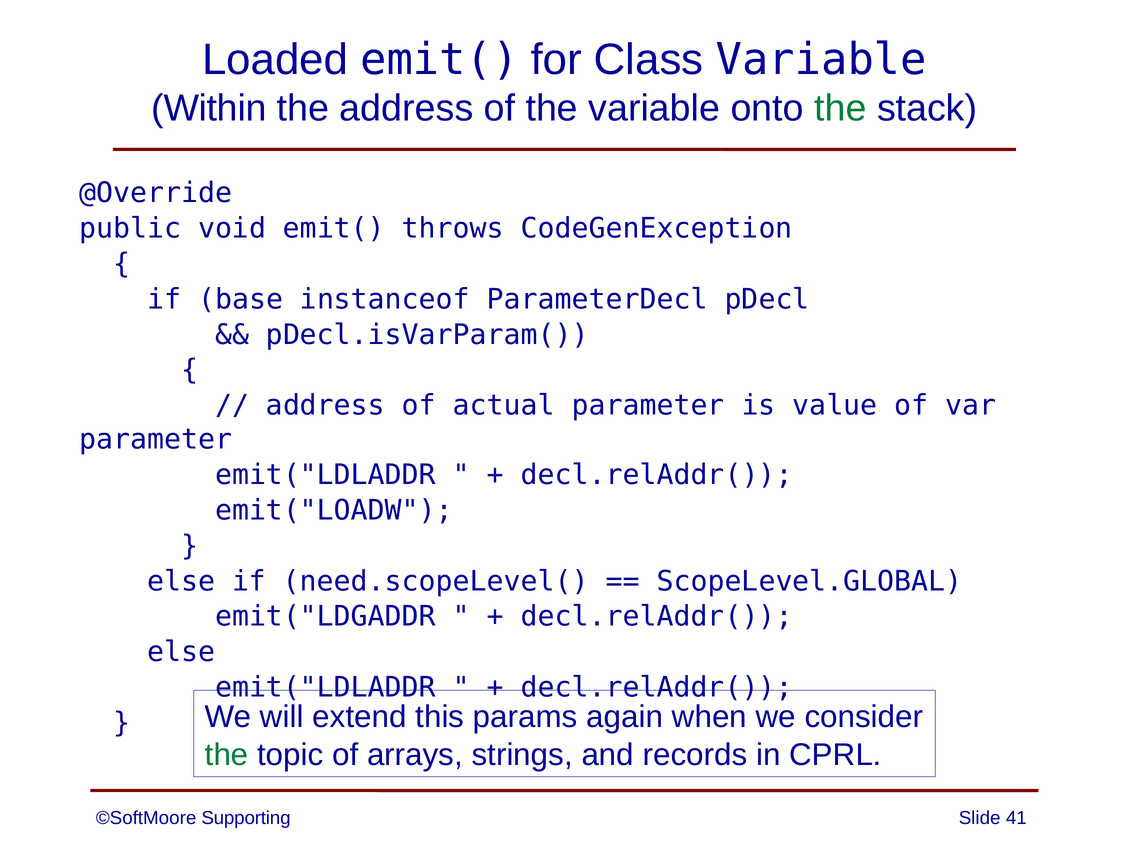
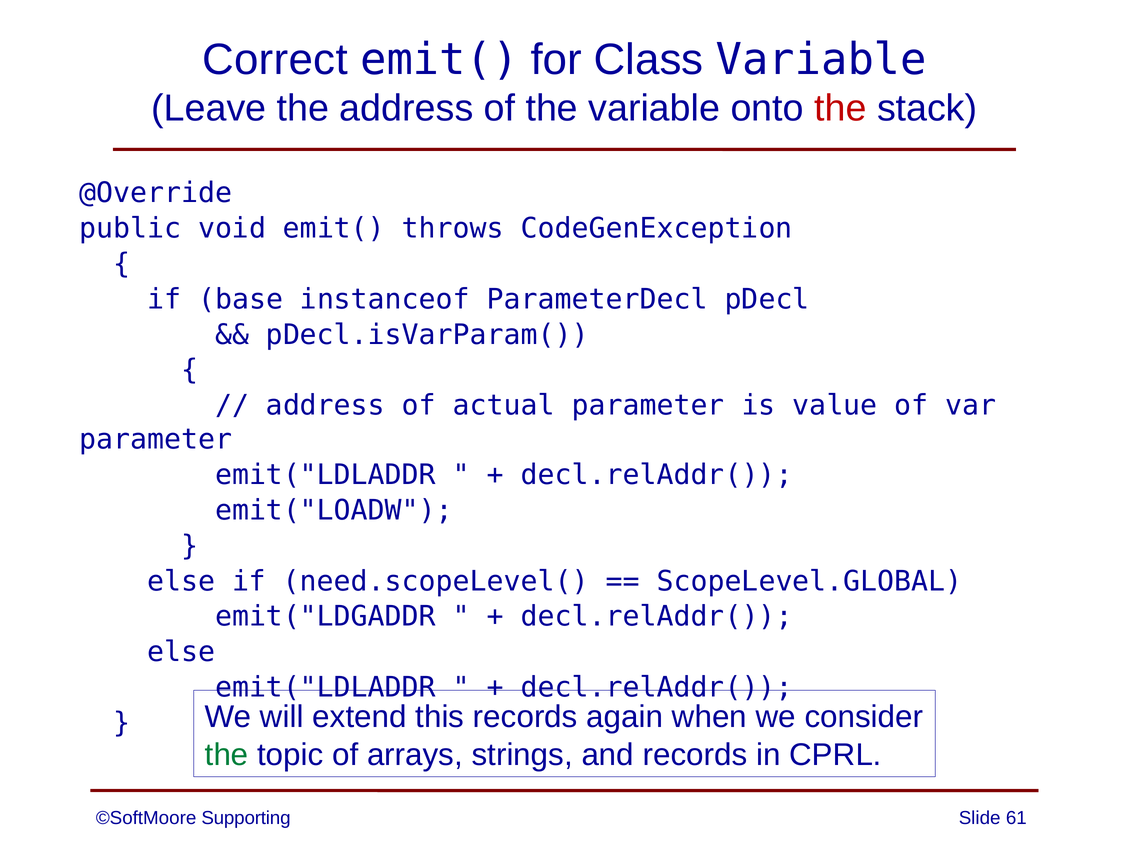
Loaded: Loaded -> Correct
Within: Within -> Leave
the at (840, 108) colour: green -> red
this params: params -> records
41: 41 -> 61
